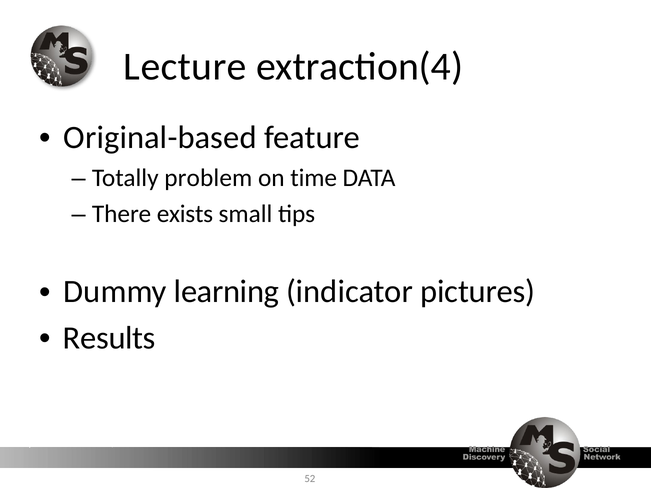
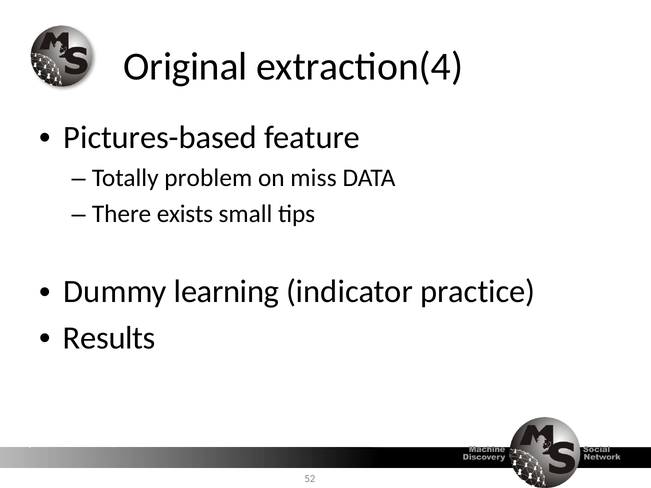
Lecture: Lecture -> Original
Original-based: Original-based -> Pictures-based
time: time -> miss
pictures: pictures -> practice
